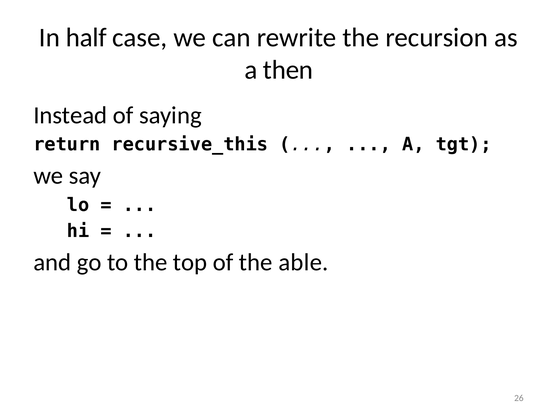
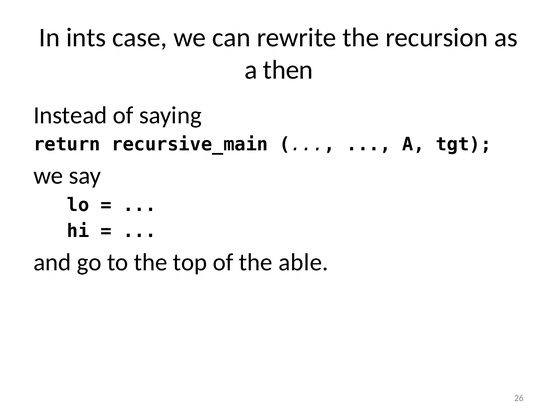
half: half -> ints
recursive_this: recursive_this -> recursive_main
